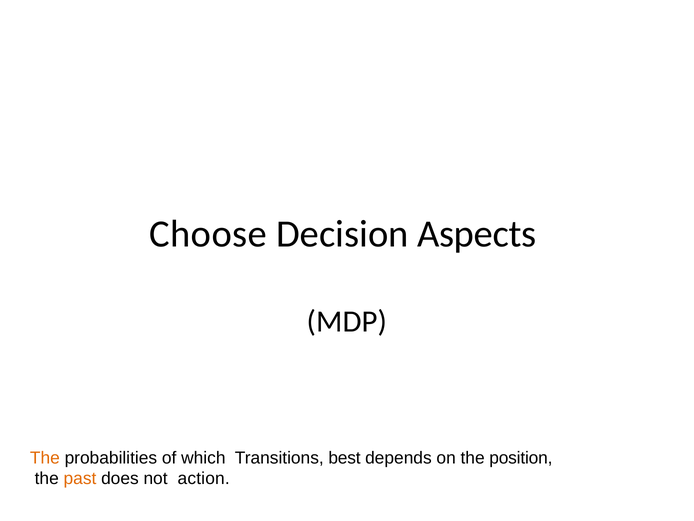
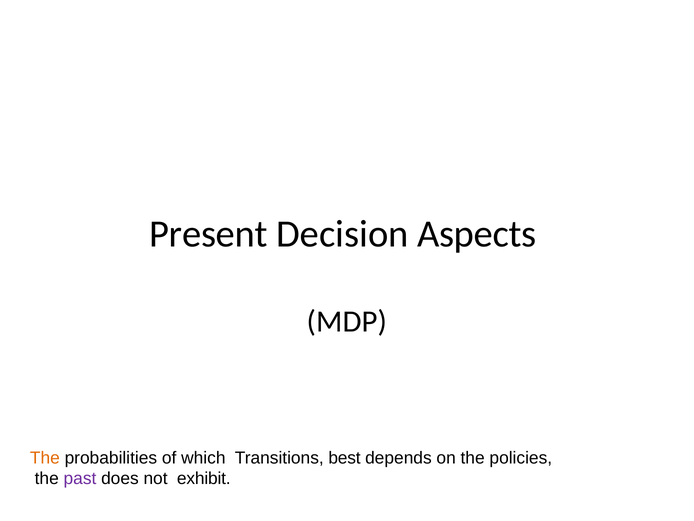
Choose: Choose -> Present
position: position -> policies
past colour: orange -> purple
action: action -> exhibit
